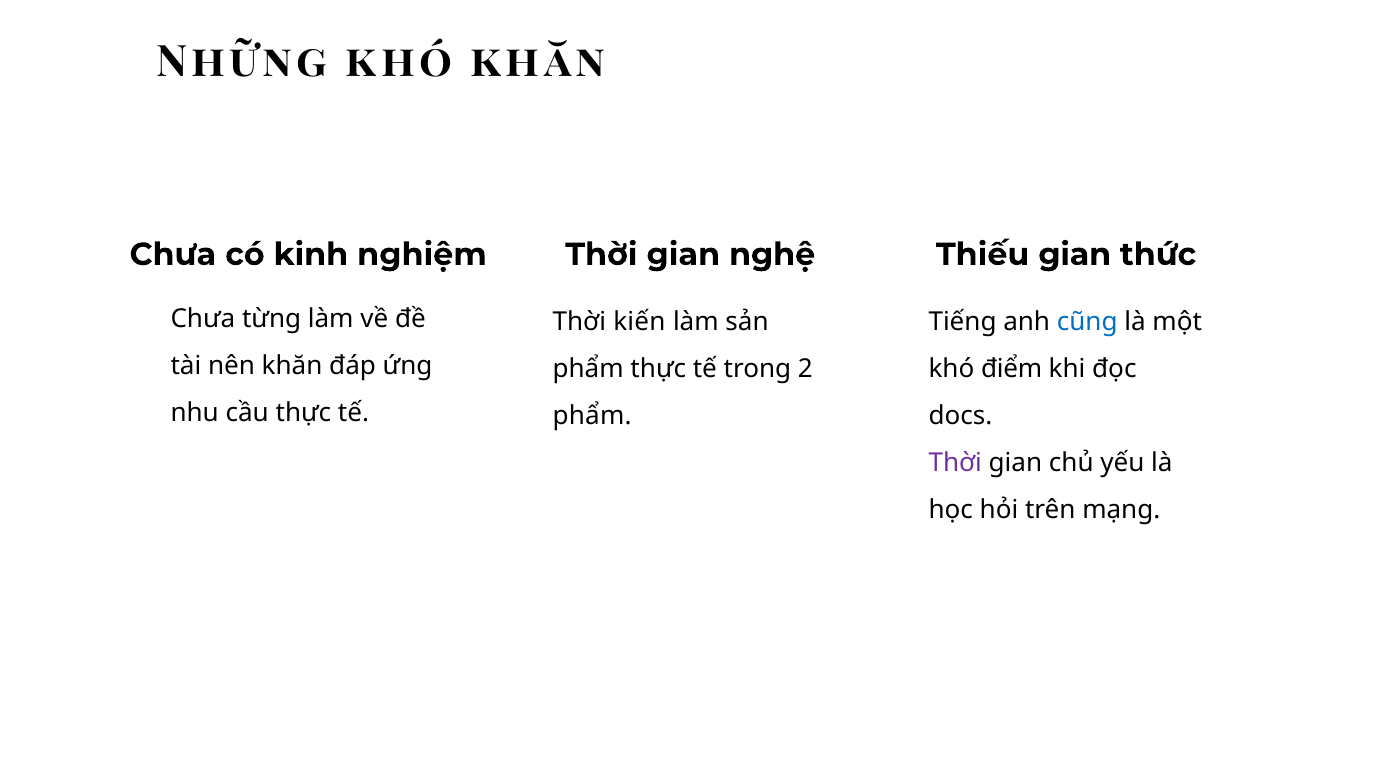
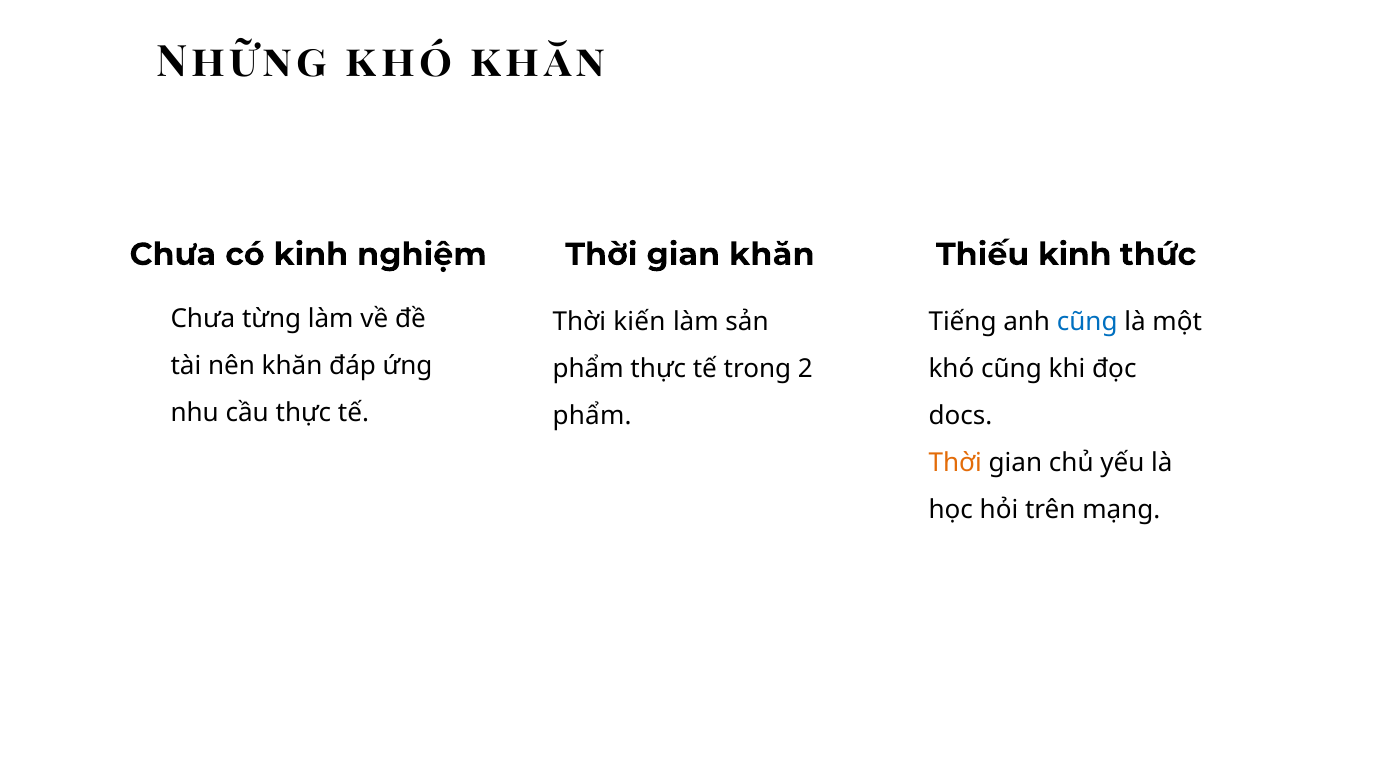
gian nghệ: nghệ -> khăn
Thiếu gian: gian -> kinh
khó điểm: điểm -> cũng
Thời at (955, 463) colour: purple -> orange
